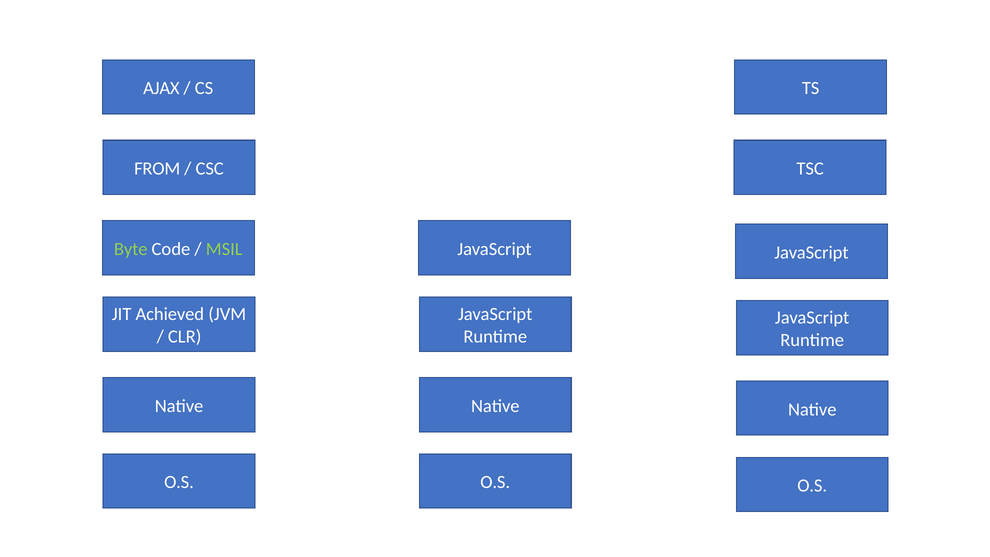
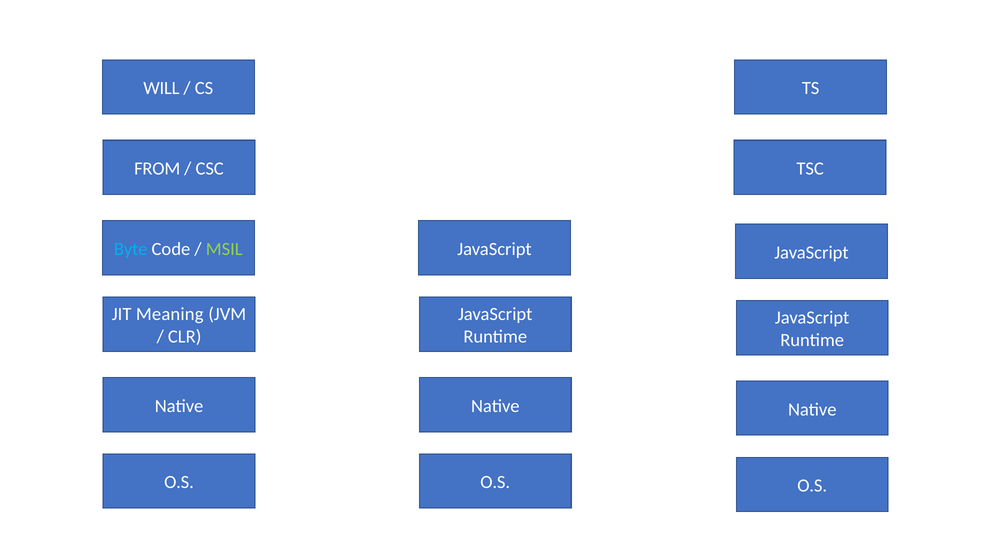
AJAX: AJAX -> WILL
Byte colour: light green -> light blue
Achieved: Achieved -> Meaning
